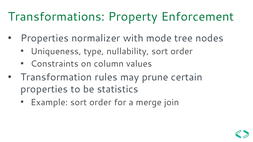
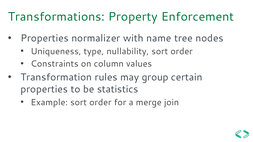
mode: mode -> name
prune: prune -> group
